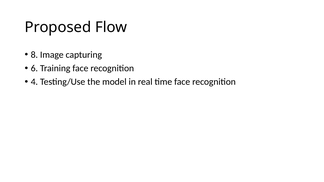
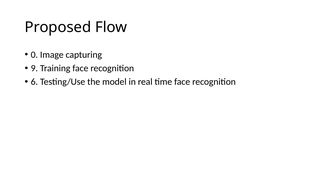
8: 8 -> 0
6: 6 -> 9
4: 4 -> 6
